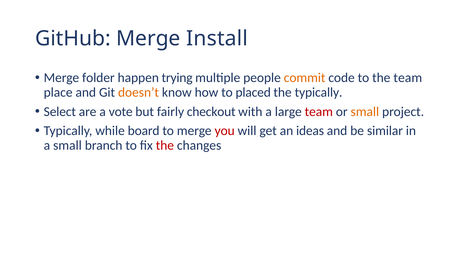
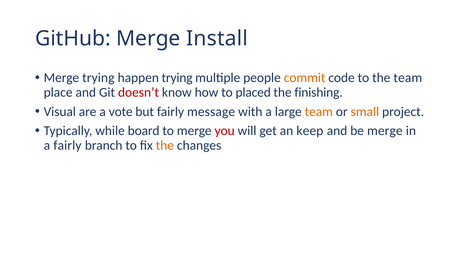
Merge folder: folder -> trying
doesn’t colour: orange -> red
the typically: typically -> finishing
Select: Select -> Visual
checkout: checkout -> message
team at (319, 111) colour: red -> orange
ideas: ideas -> keep
be similar: similar -> merge
a small: small -> fairly
the at (165, 145) colour: red -> orange
